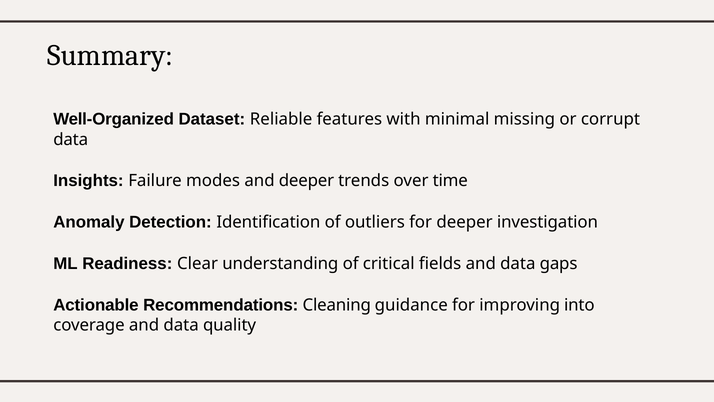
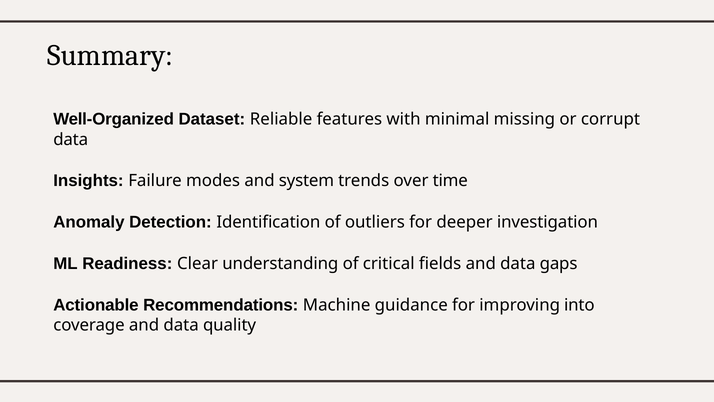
and deeper: deeper -> system
Cleaning: Cleaning -> Machine
